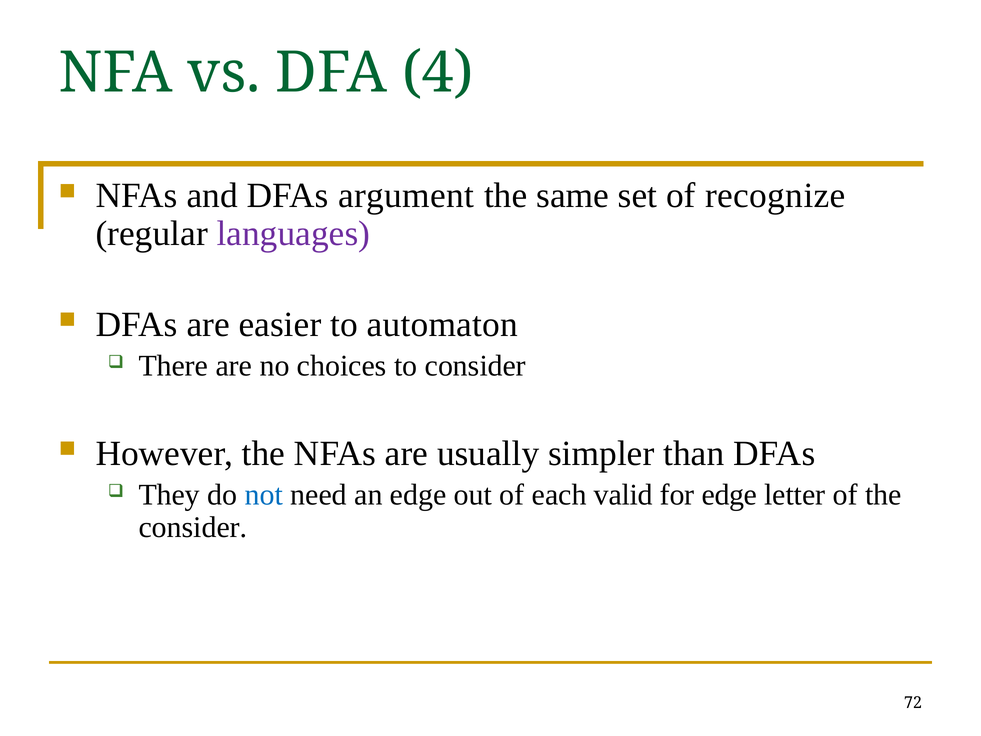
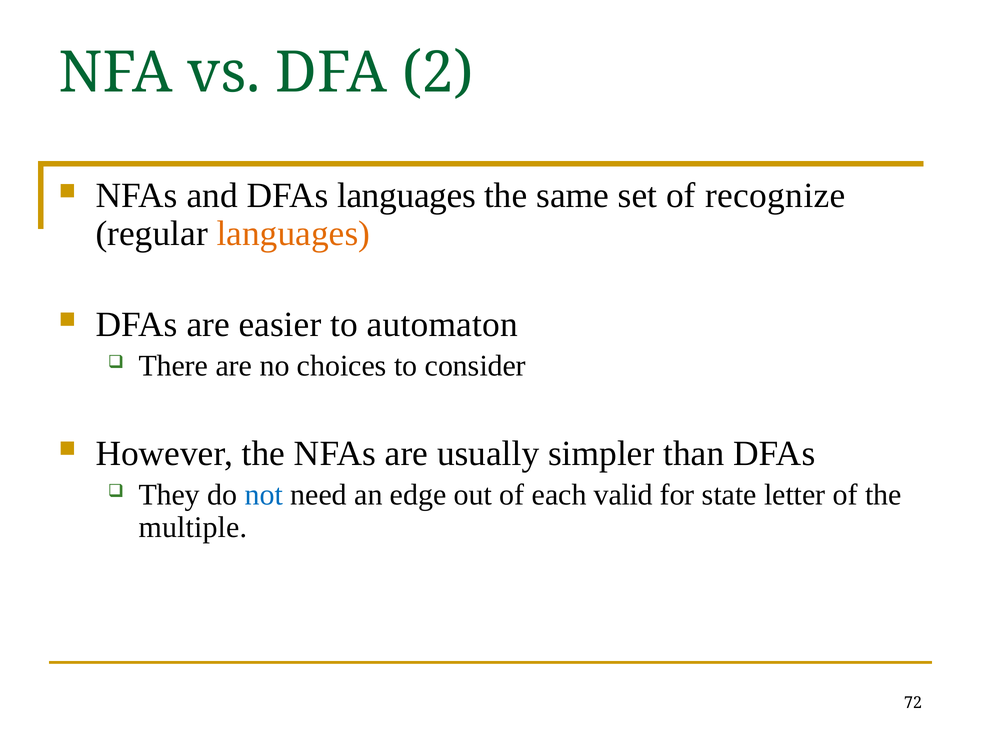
4: 4 -> 2
DFAs argument: argument -> languages
languages at (293, 234) colour: purple -> orange
for edge: edge -> state
consider at (193, 527): consider -> multiple
